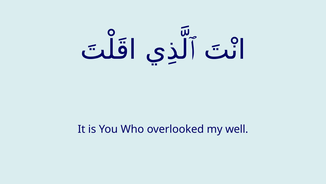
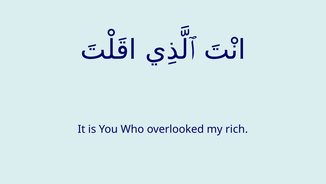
well: well -> rich
